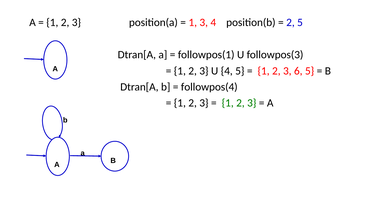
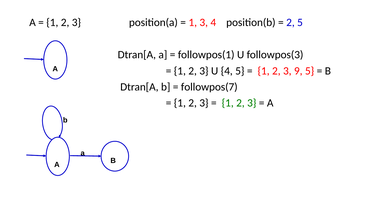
6: 6 -> 9
followpos(4: followpos(4 -> followpos(7
